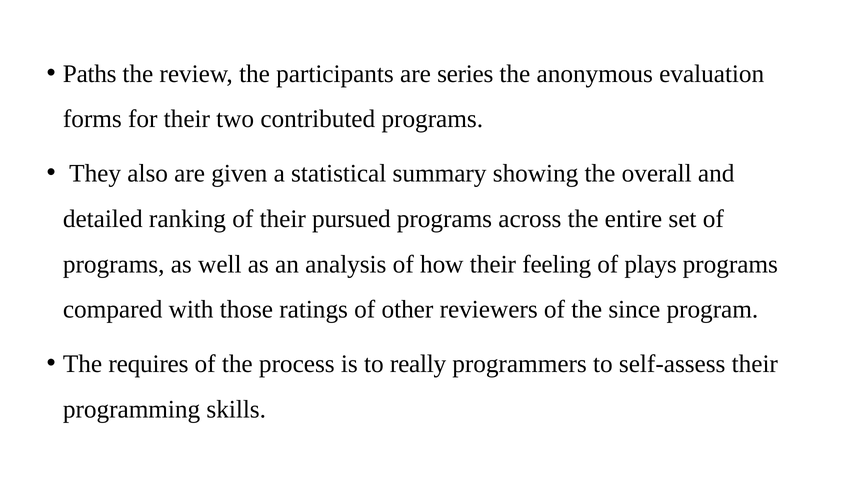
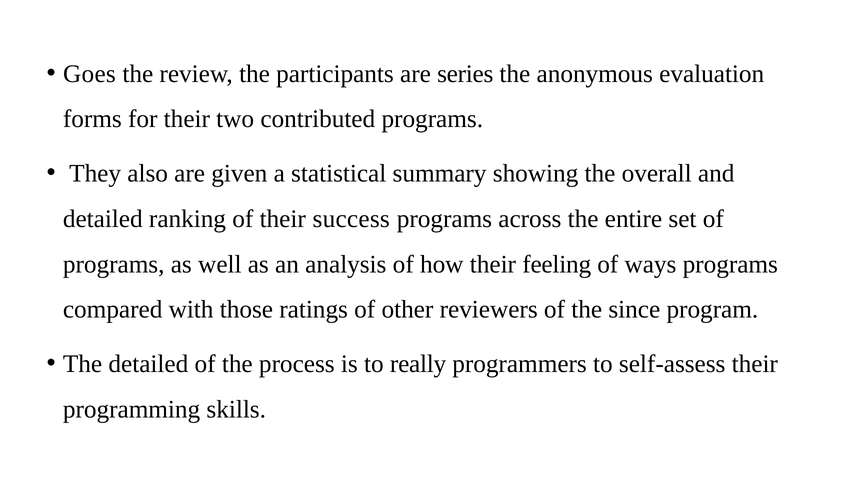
Paths: Paths -> Goes
pursued: pursued -> success
plays: plays -> ways
The requires: requires -> detailed
